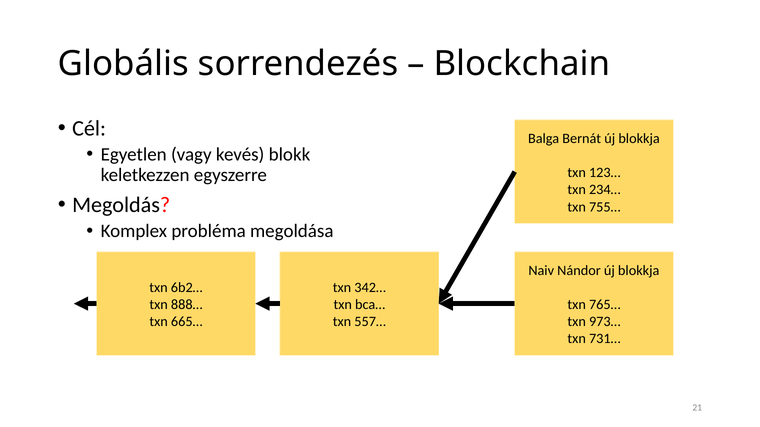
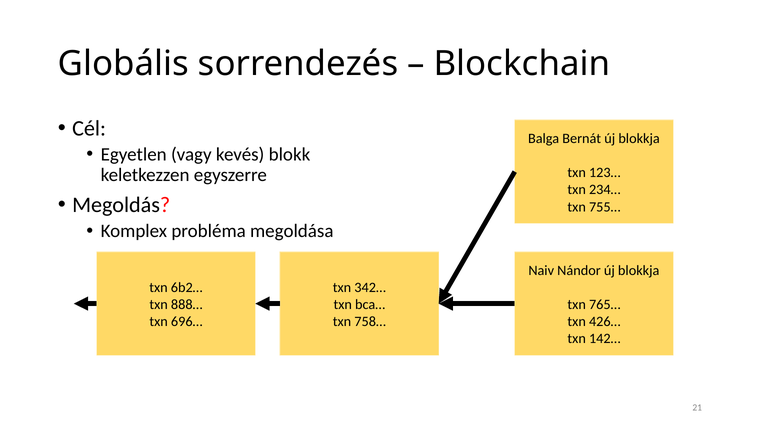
665…: 665… -> 696…
557…: 557… -> 758…
973…: 973… -> 426…
731…: 731… -> 142…
